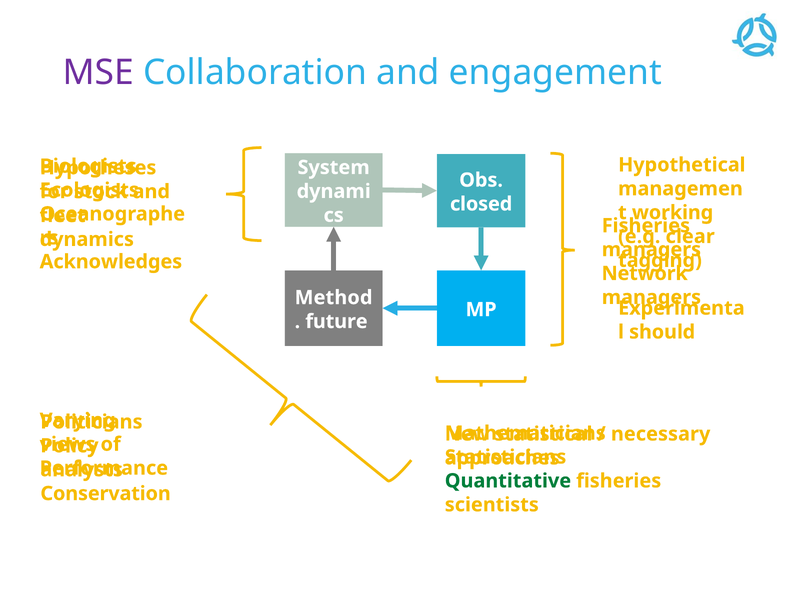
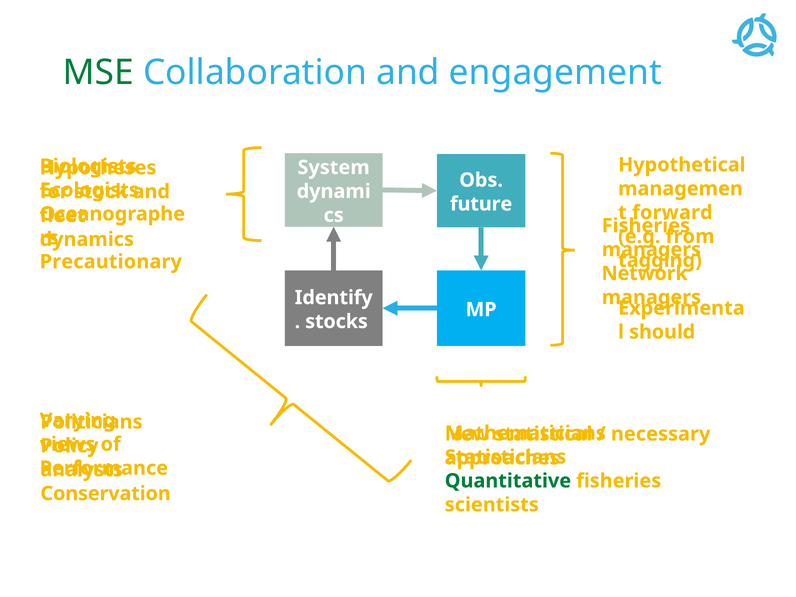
MSE colour: purple -> green
closed: closed -> future
working: working -> forward
clear: clear -> from
Acknowledges: Acknowledges -> Precautionary
Method: Method -> Identify
future: future -> stocks
